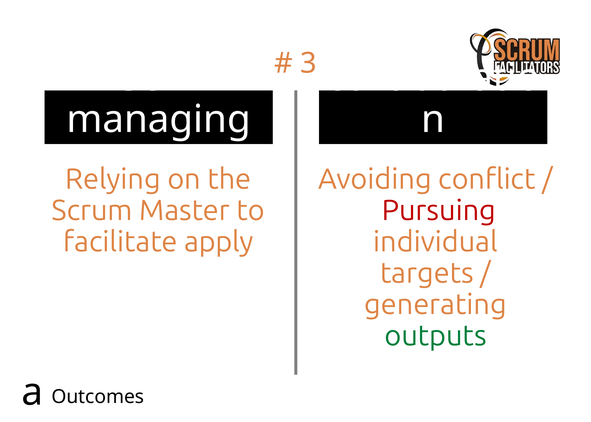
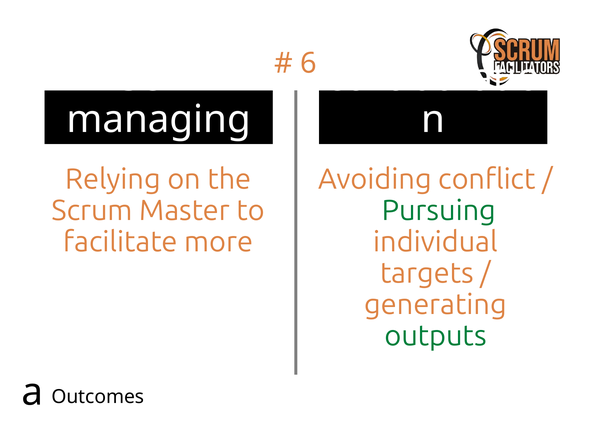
3: 3 -> 6
Pursuing colour: red -> green
apply: apply -> more
